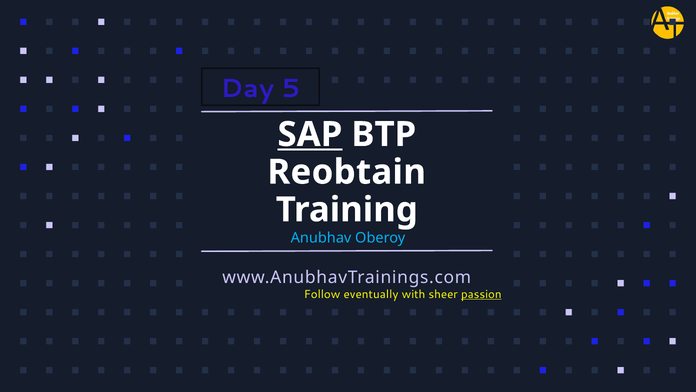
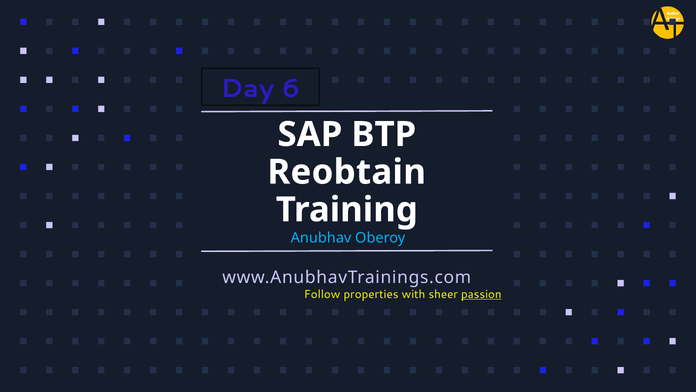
5: 5 -> 6
SAP underline: present -> none
eventually: eventually -> properties
